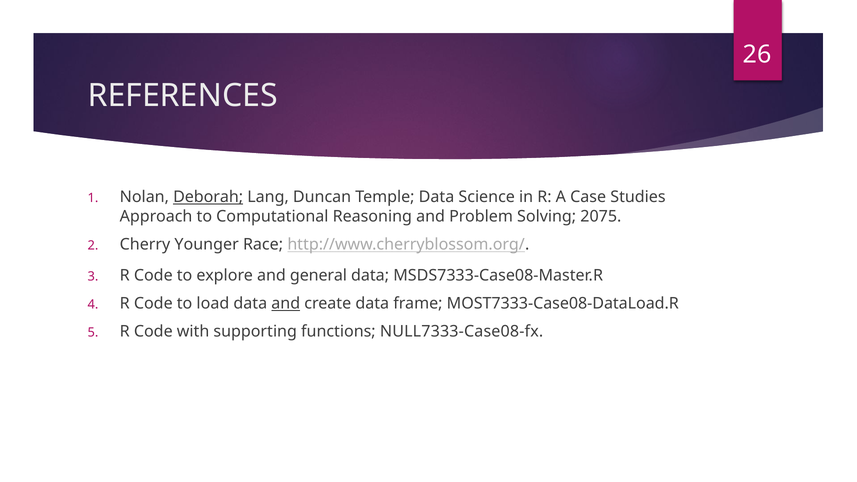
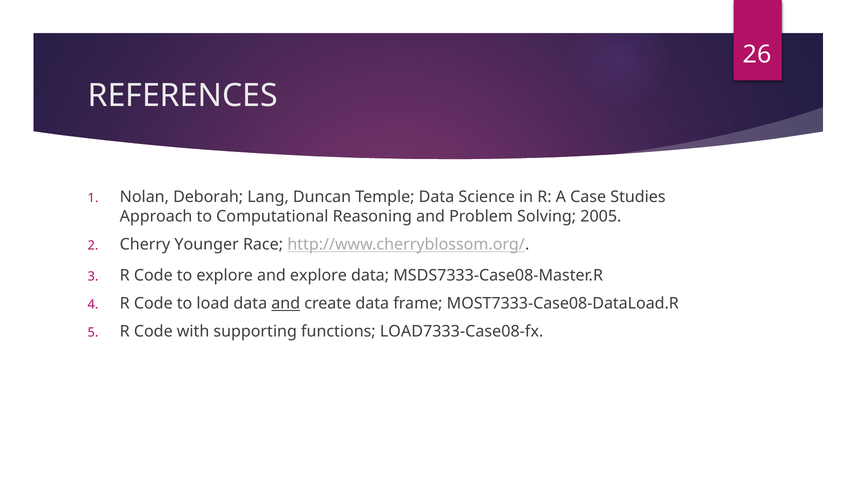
Deborah underline: present -> none
2075: 2075 -> 2005
and general: general -> explore
NULL7333-Case08-fx: NULL7333-Case08-fx -> LOAD7333-Case08-fx
